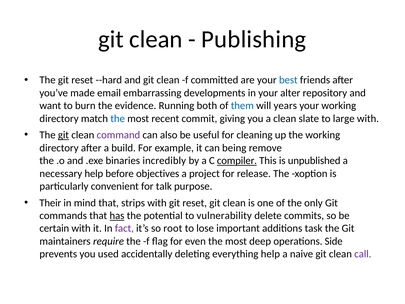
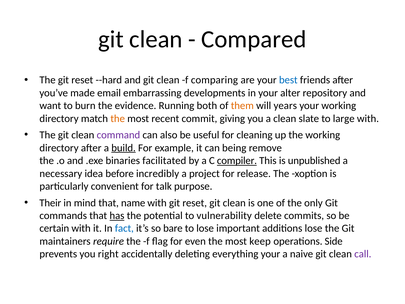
Publishing: Publishing -> Compared
committed: committed -> comparing
them colour: blue -> orange
the at (118, 119) colour: blue -> orange
git at (63, 135) underline: present -> none
build underline: none -> present
incredibly: incredibly -> facilitated
necessary help: help -> idea
objectives: objectives -> incredibly
strips: strips -> name
fact colour: purple -> blue
root: root -> bare
additions task: task -> lose
deep: deep -> keep
used: used -> right
everything help: help -> your
